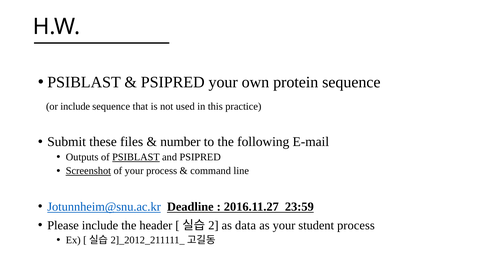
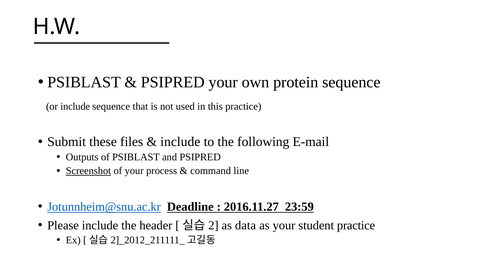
number at (180, 142): number -> include
PSIBLAST at (136, 157) underline: present -> none
student process: process -> practice
